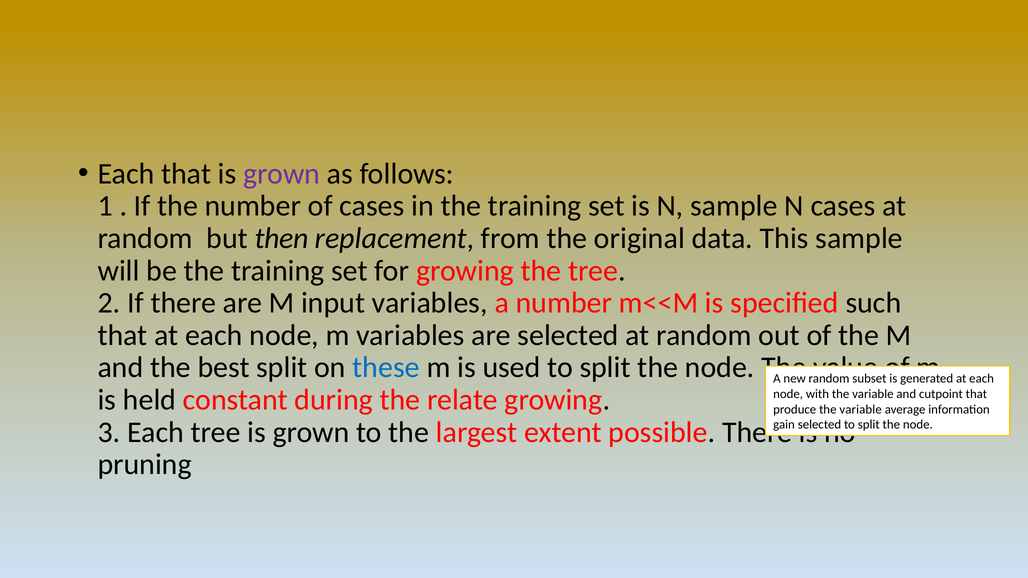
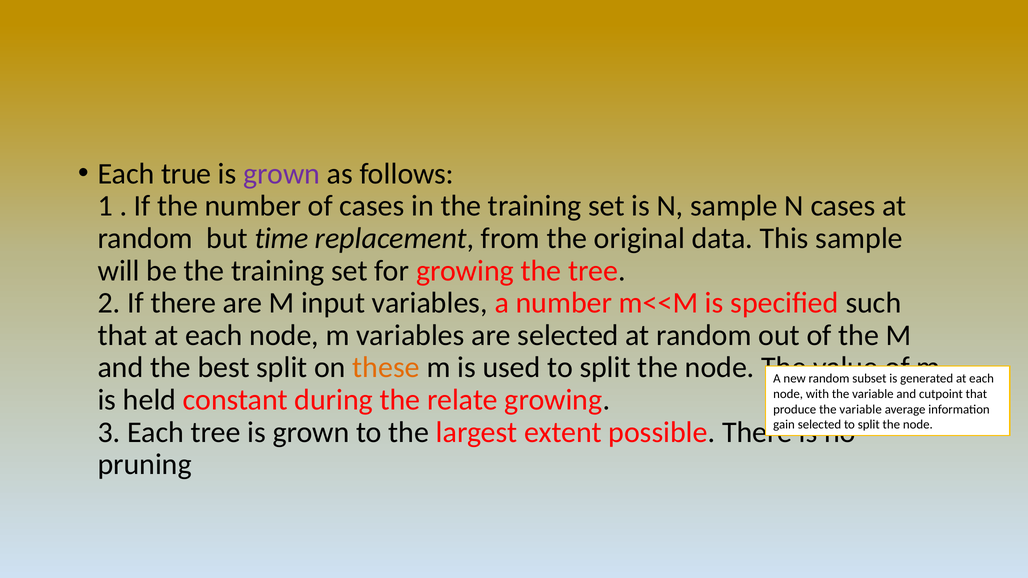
Each that: that -> true
then: then -> time
these colour: blue -> orange
